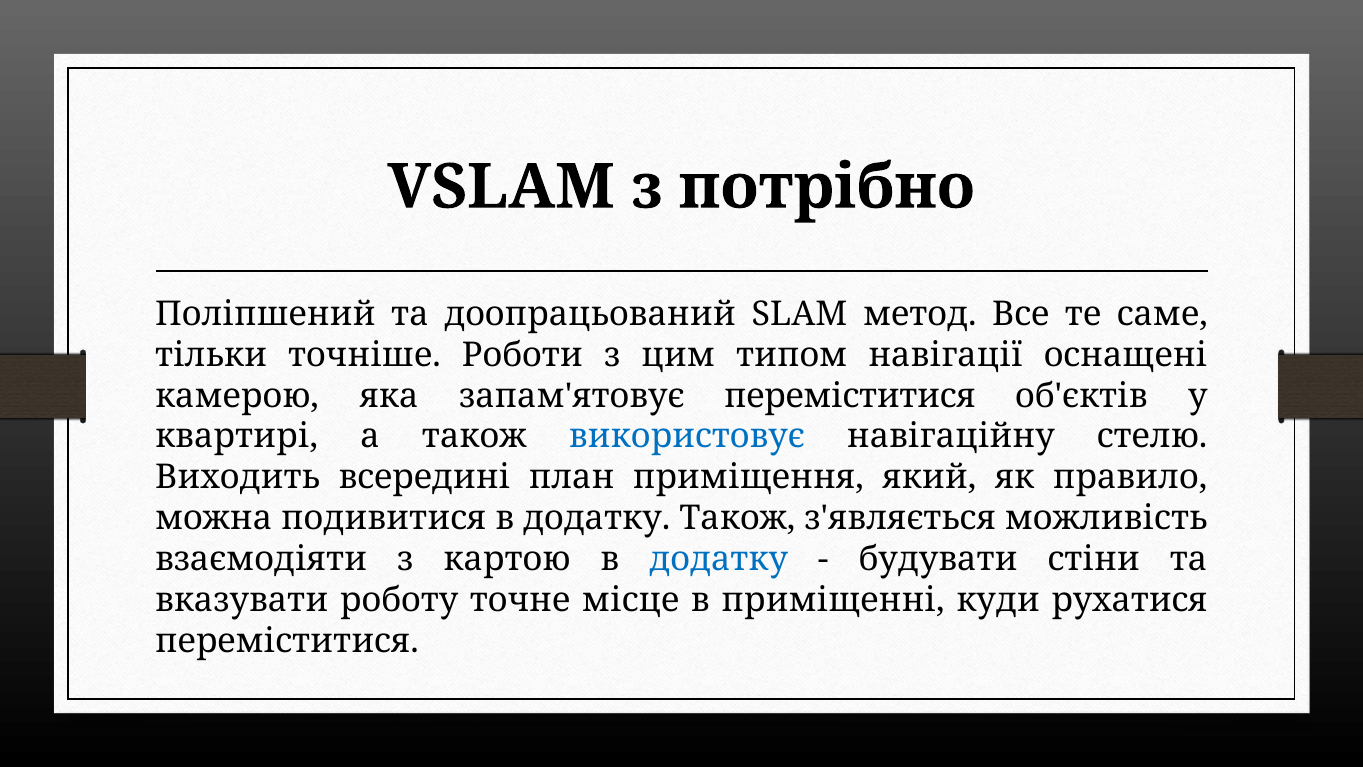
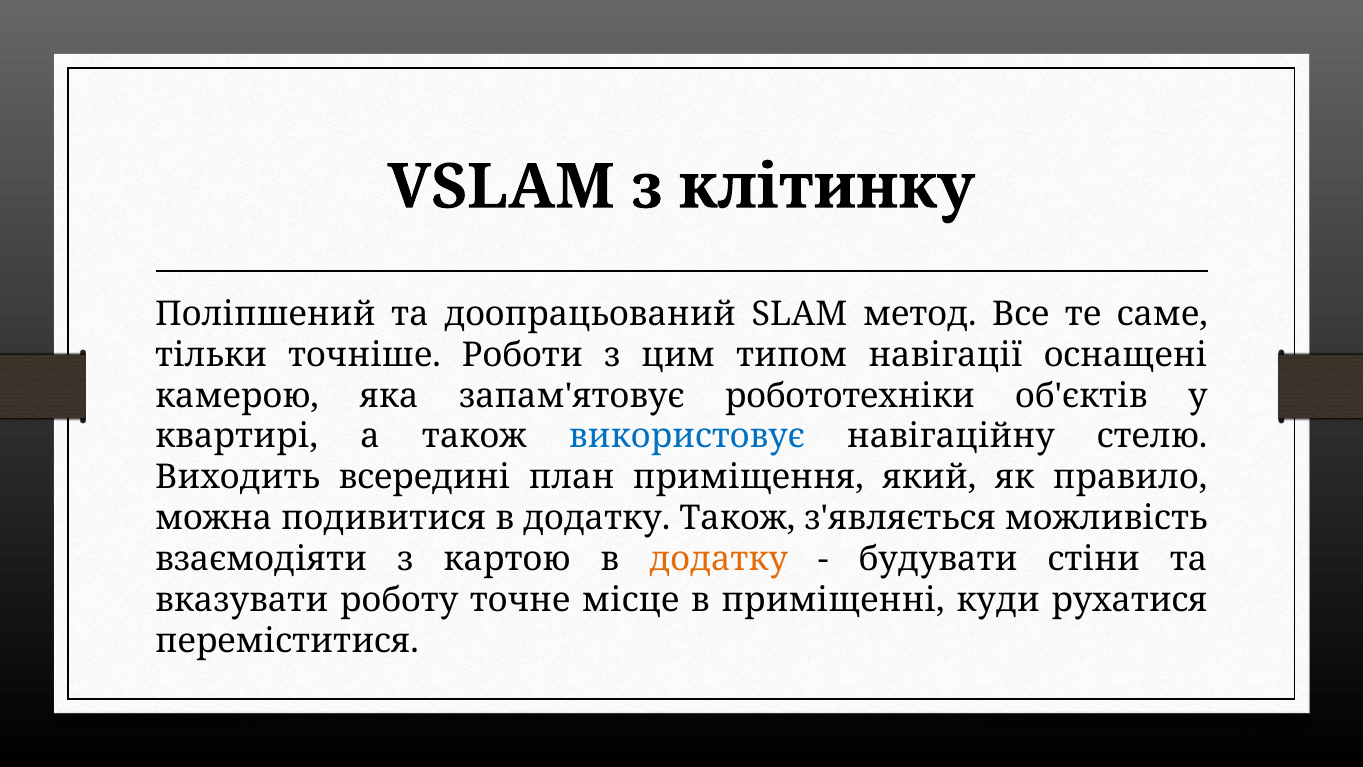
потрібно: потрібно -> клітинку
запам'ятовує переміститися: переміститися -> робототехніки
додатку at (719, 559) colour: blue -> orange
